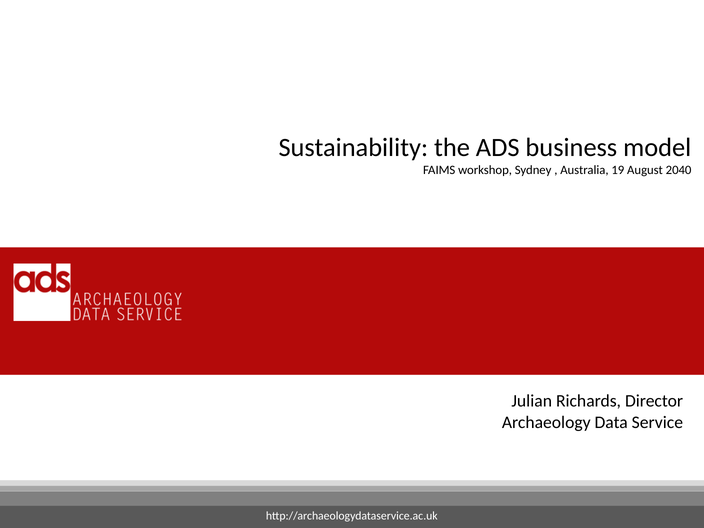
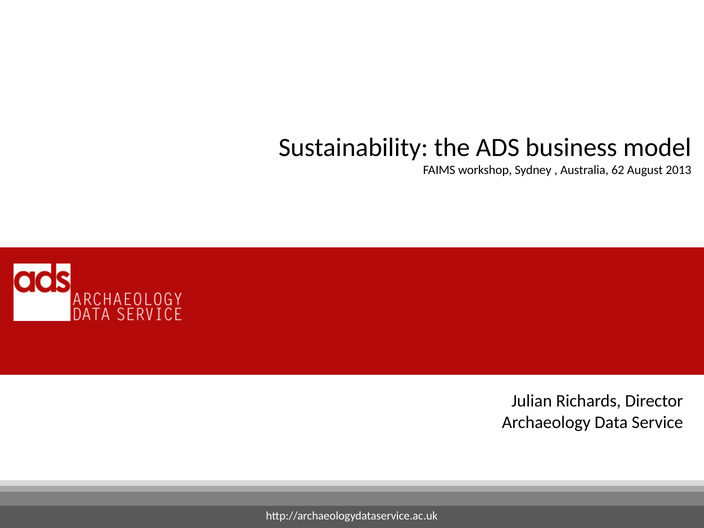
19: 19 -> 62
2040: 2040 -> 2013
